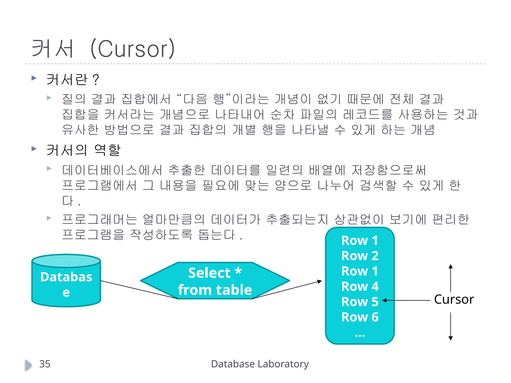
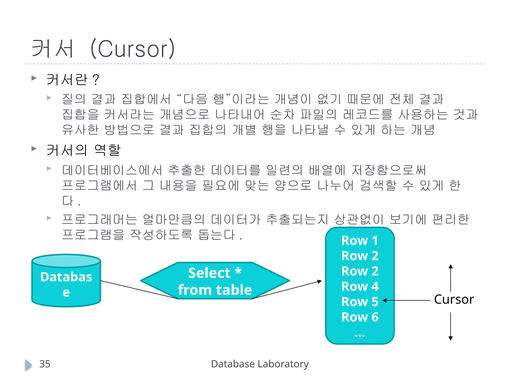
1 at (375, 271): 1 -> 2
